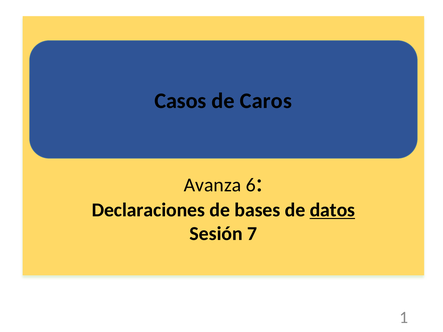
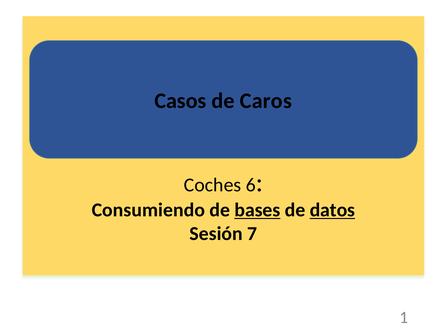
Avanza: Avanza -> Coches
Declaraciones: Declaraciones -> Consumiendo
bases underline: none -> present
